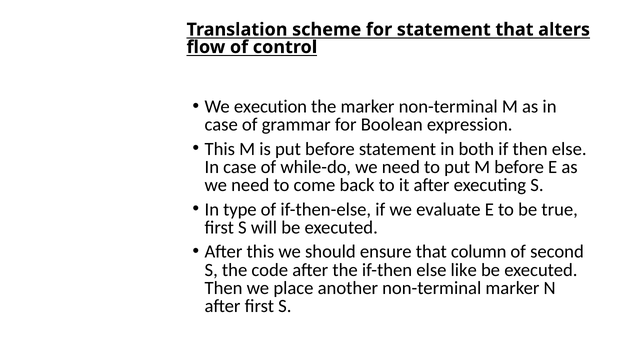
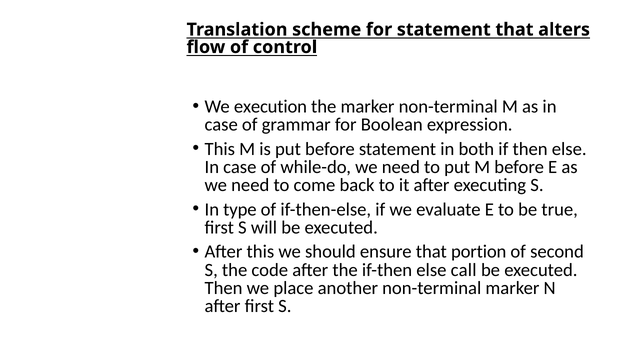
column: column -> portion
like: like -> call
